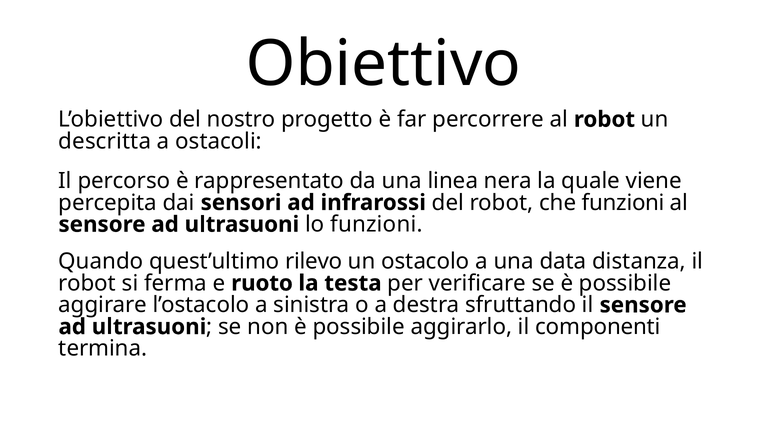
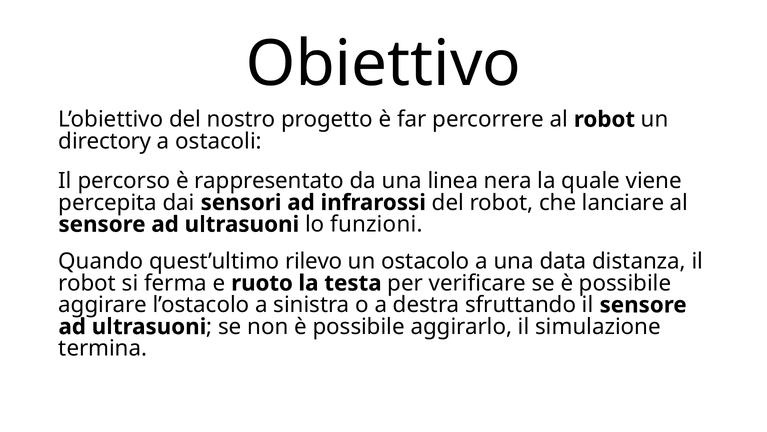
descritta: descritta -> directory
che funzioni: funzioni -> lanciare
componenti: componenti -> simulazione
